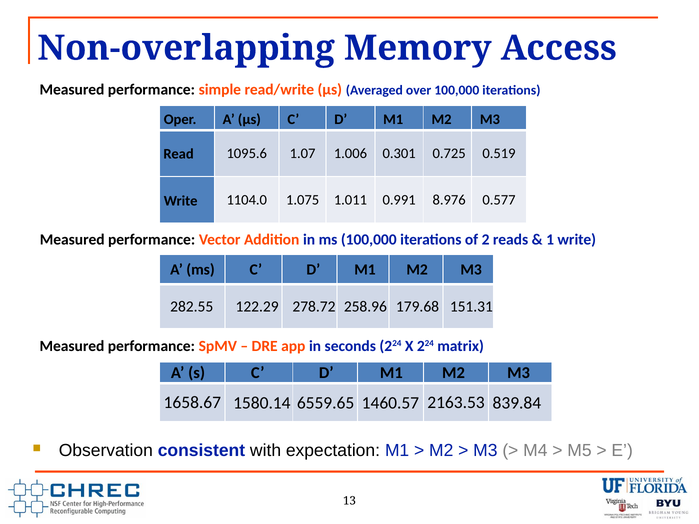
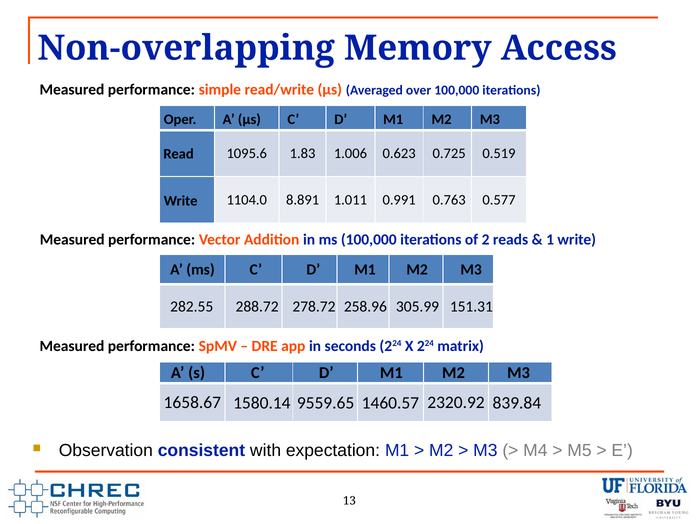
1.07: 1.07 -> 1.83
0.301: 0.301 -> 0.623
1.075: 1.075 -> 8.891
8.976: 8.976 -> 0.763
122.29: 122.29 -> 288.72
179.68: 179.68 -> 305.99
6559.65: 6559.65 -> 9559.65
2163.53: 2163.53 -> 2320.92
